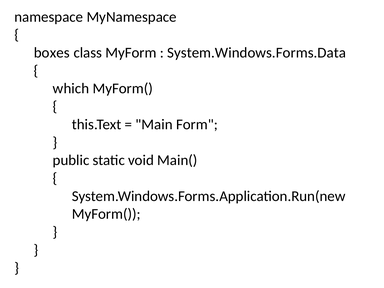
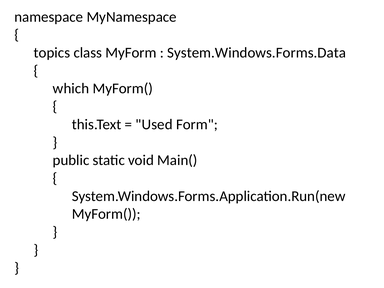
boxes: boxes -> topics
Main: Main -> Used
